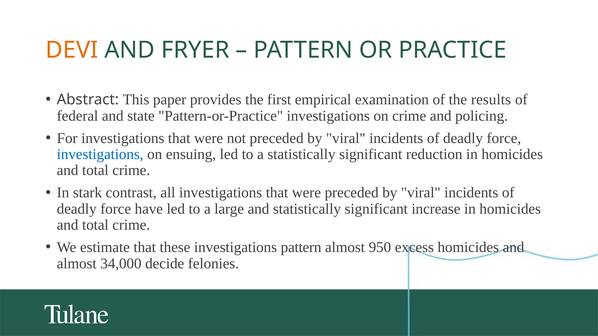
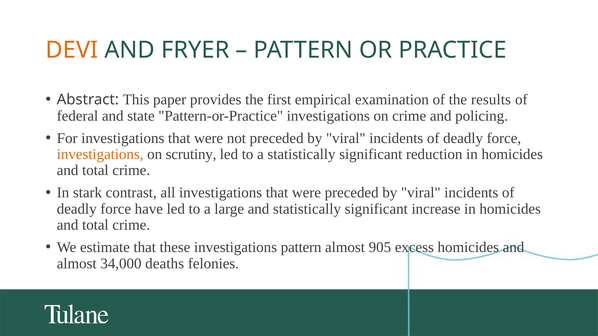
investigations at (100, 154) colour: blue -> orange
ensuing: ensuing -> scrutiny
950: 950 -> 905
decide: decide -> deaths
